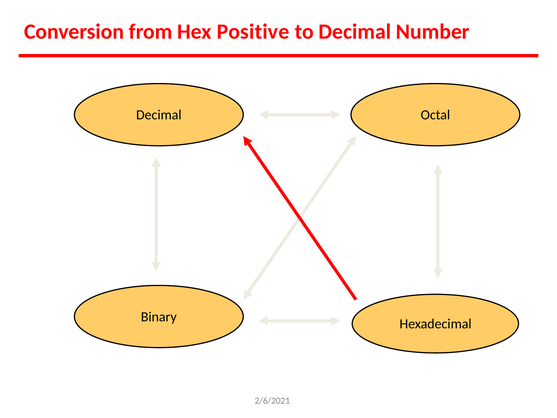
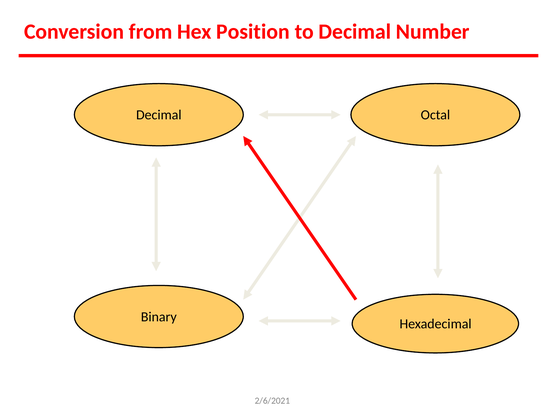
Positive: Positive -> Position
